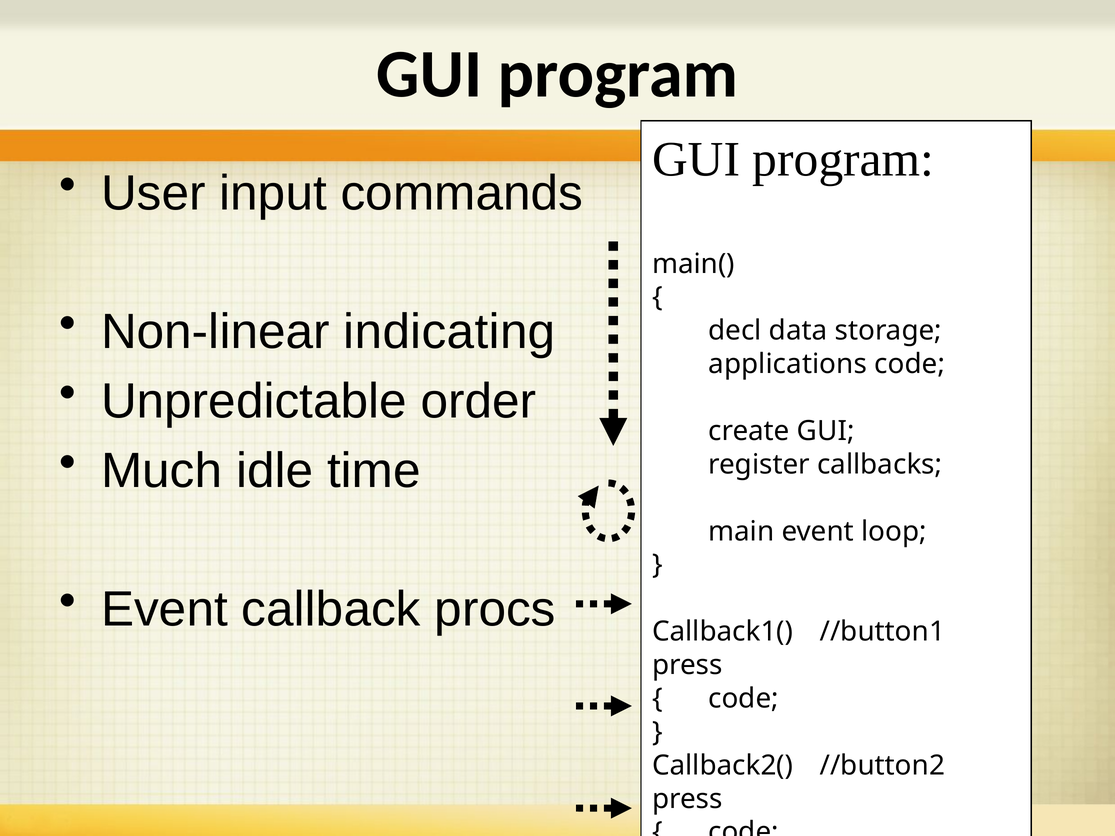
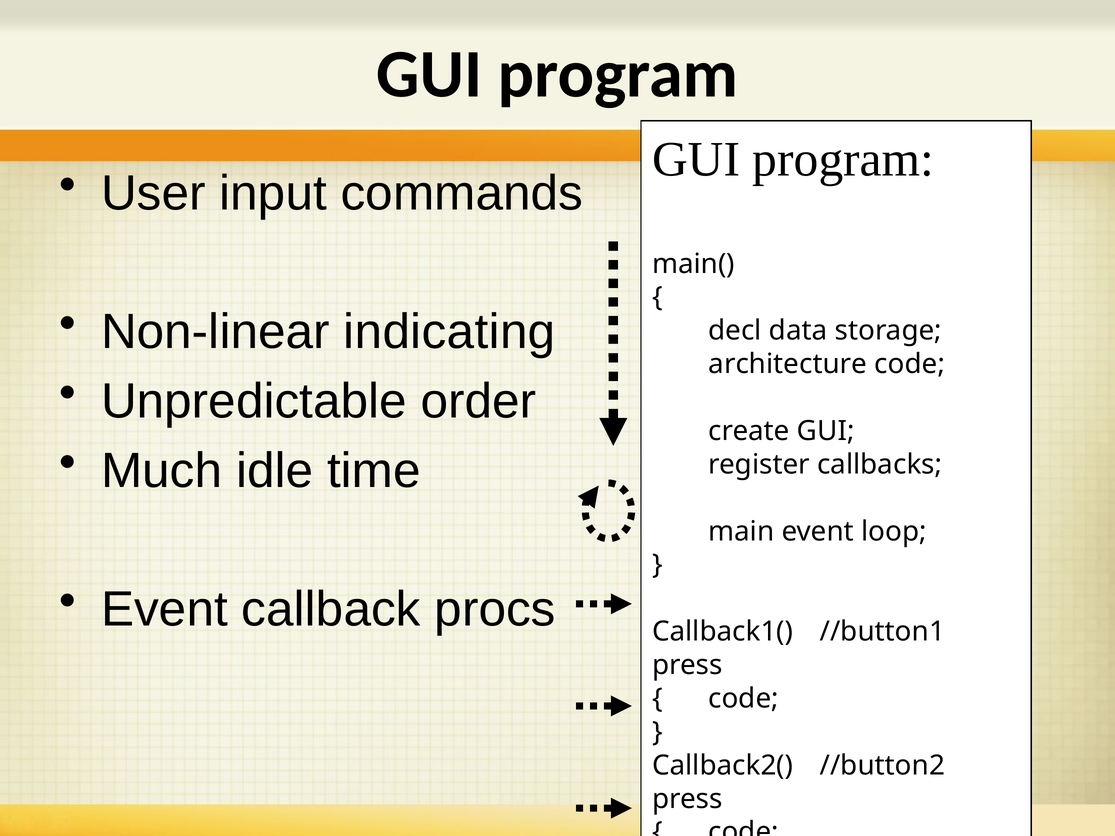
applications: applications -> architecture
